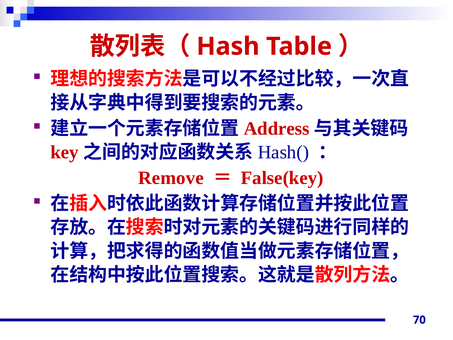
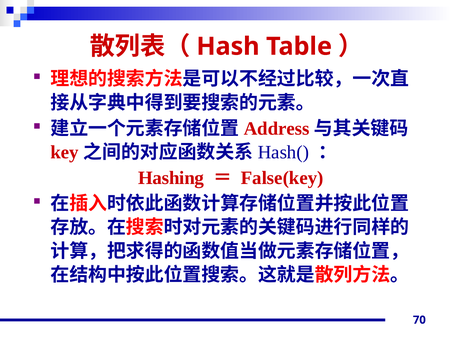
Remove: Remove -> Hashing
